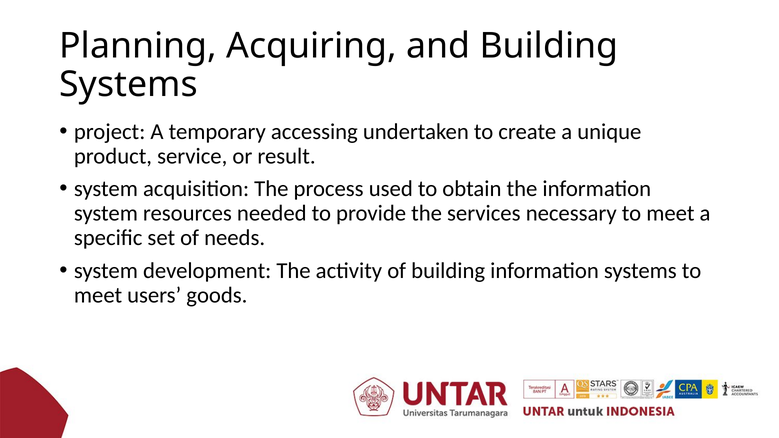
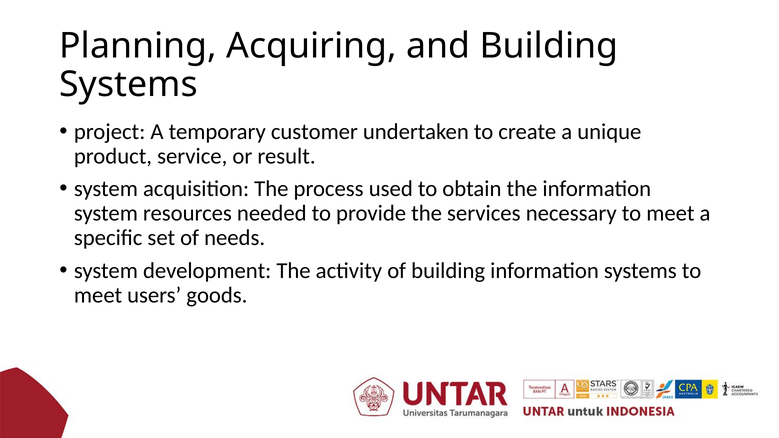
accessing: accessing -> customer
